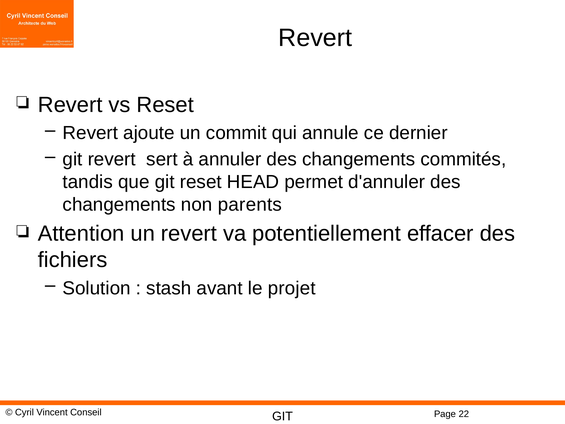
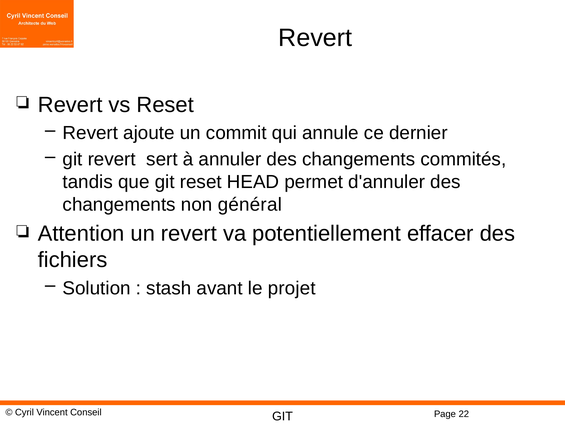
parents: parents -> général
